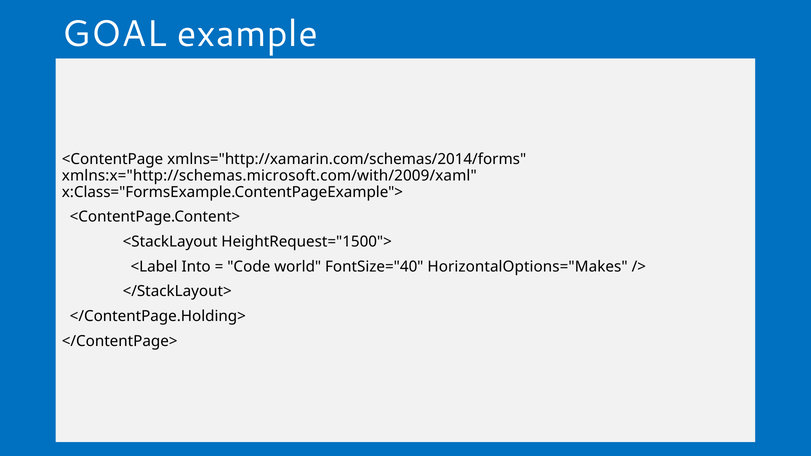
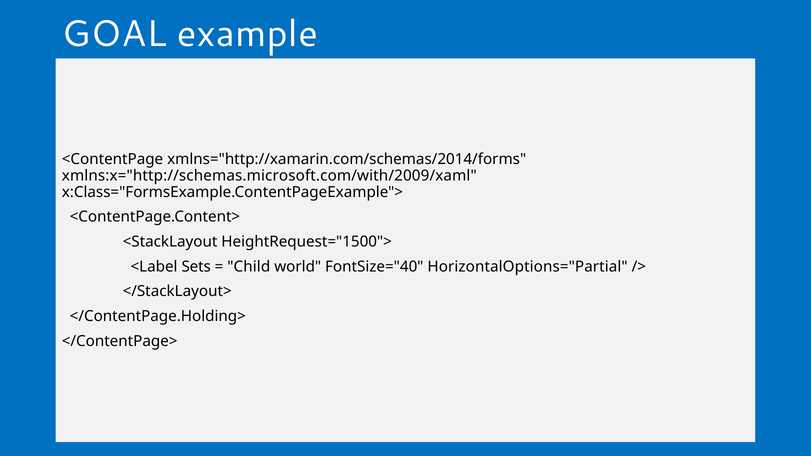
Into: Into -> Sets
Code: Code -> Child
HorizontalOptions="Makes: HorizontalOptions="Makes -> HorizontalOptions="Partial
